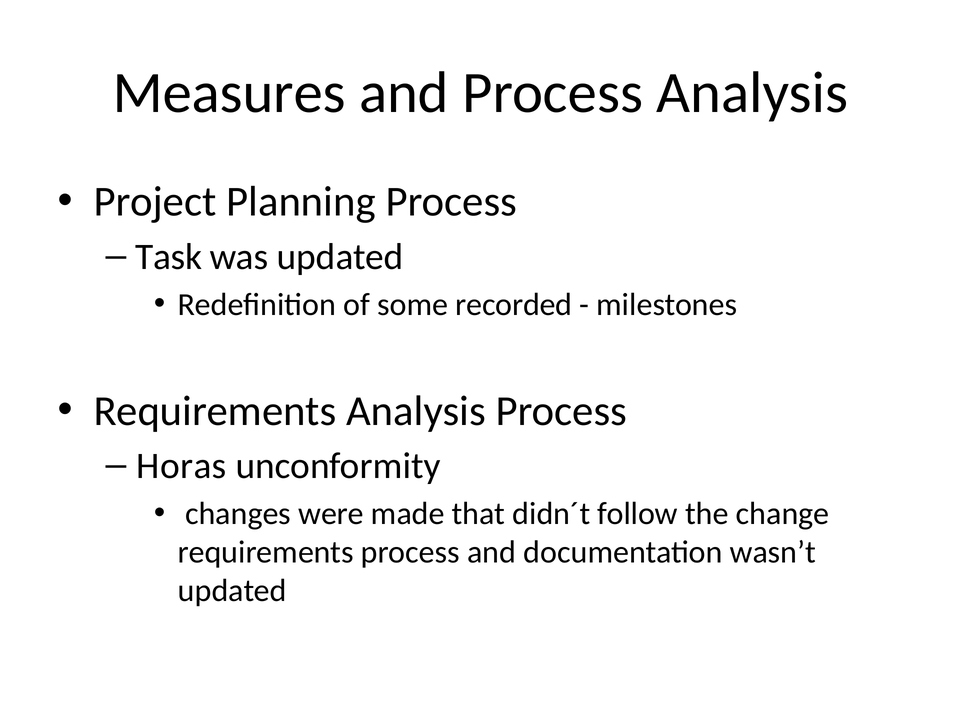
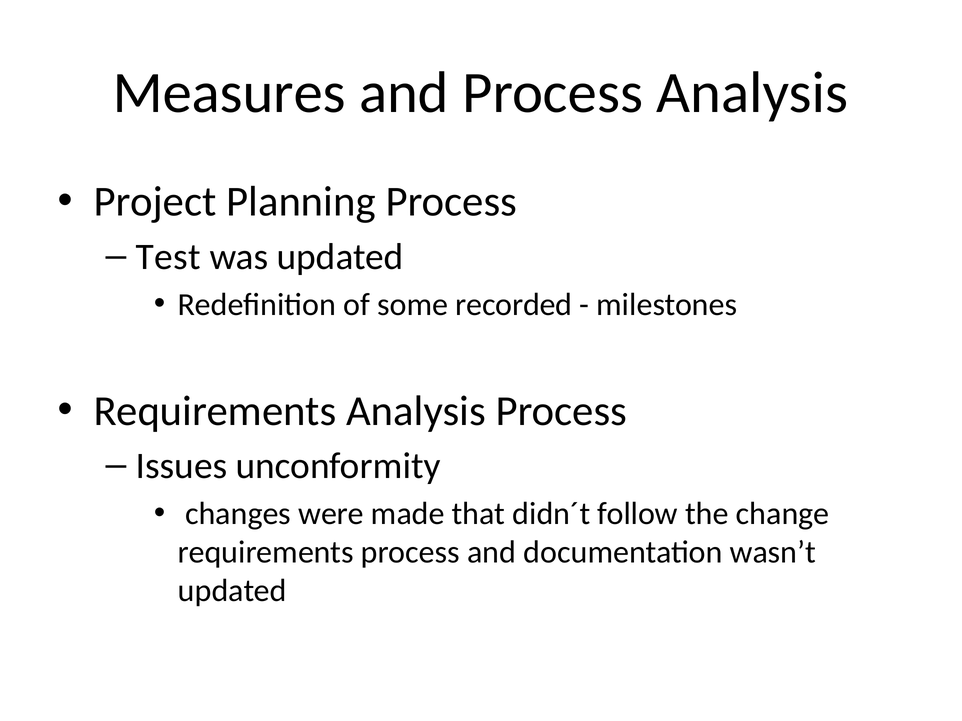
Task: Task -> Test
Horas: Horas -> Issues
